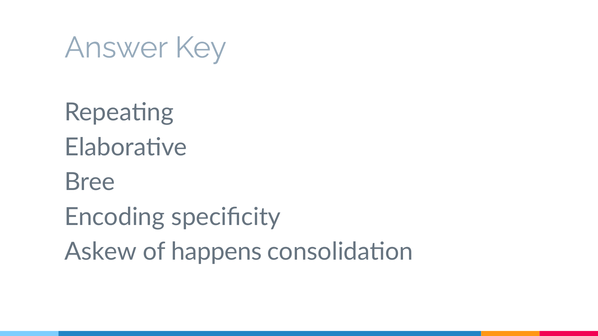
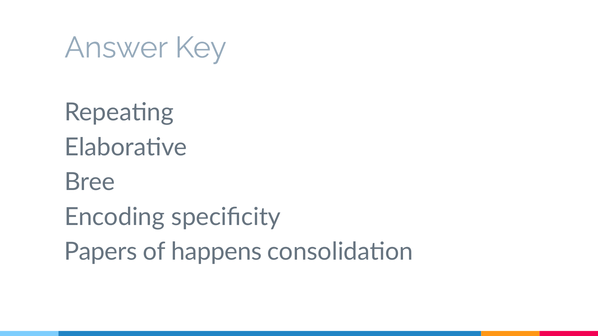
Askew: Askew -> Papers
